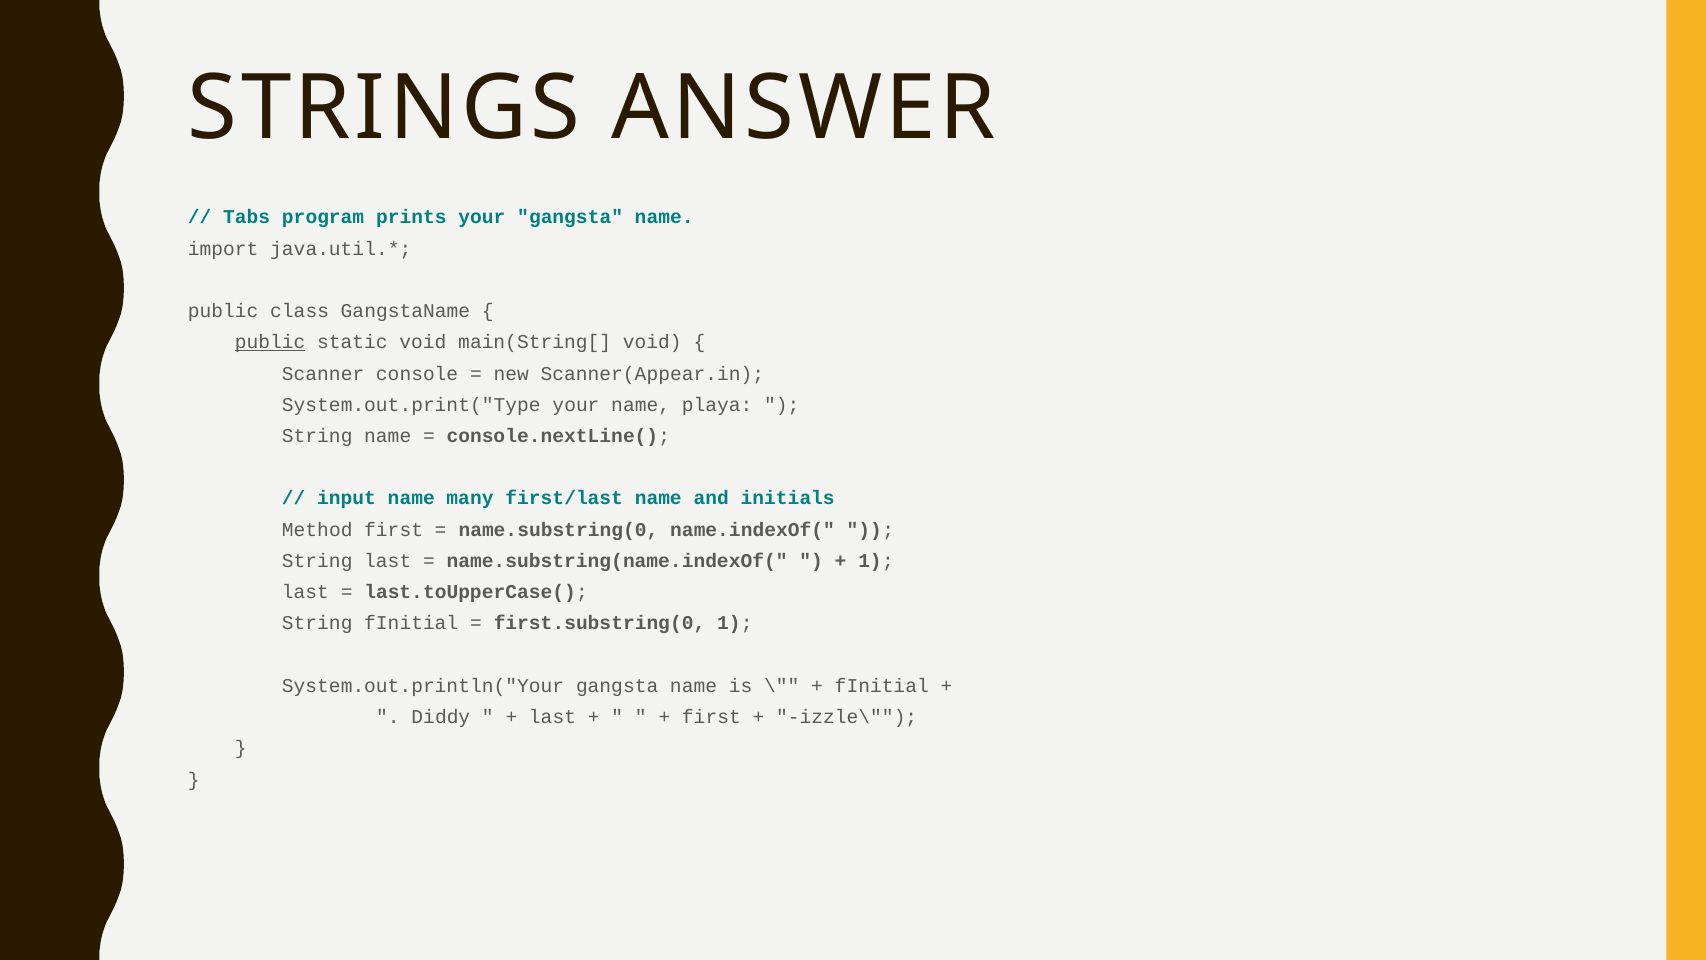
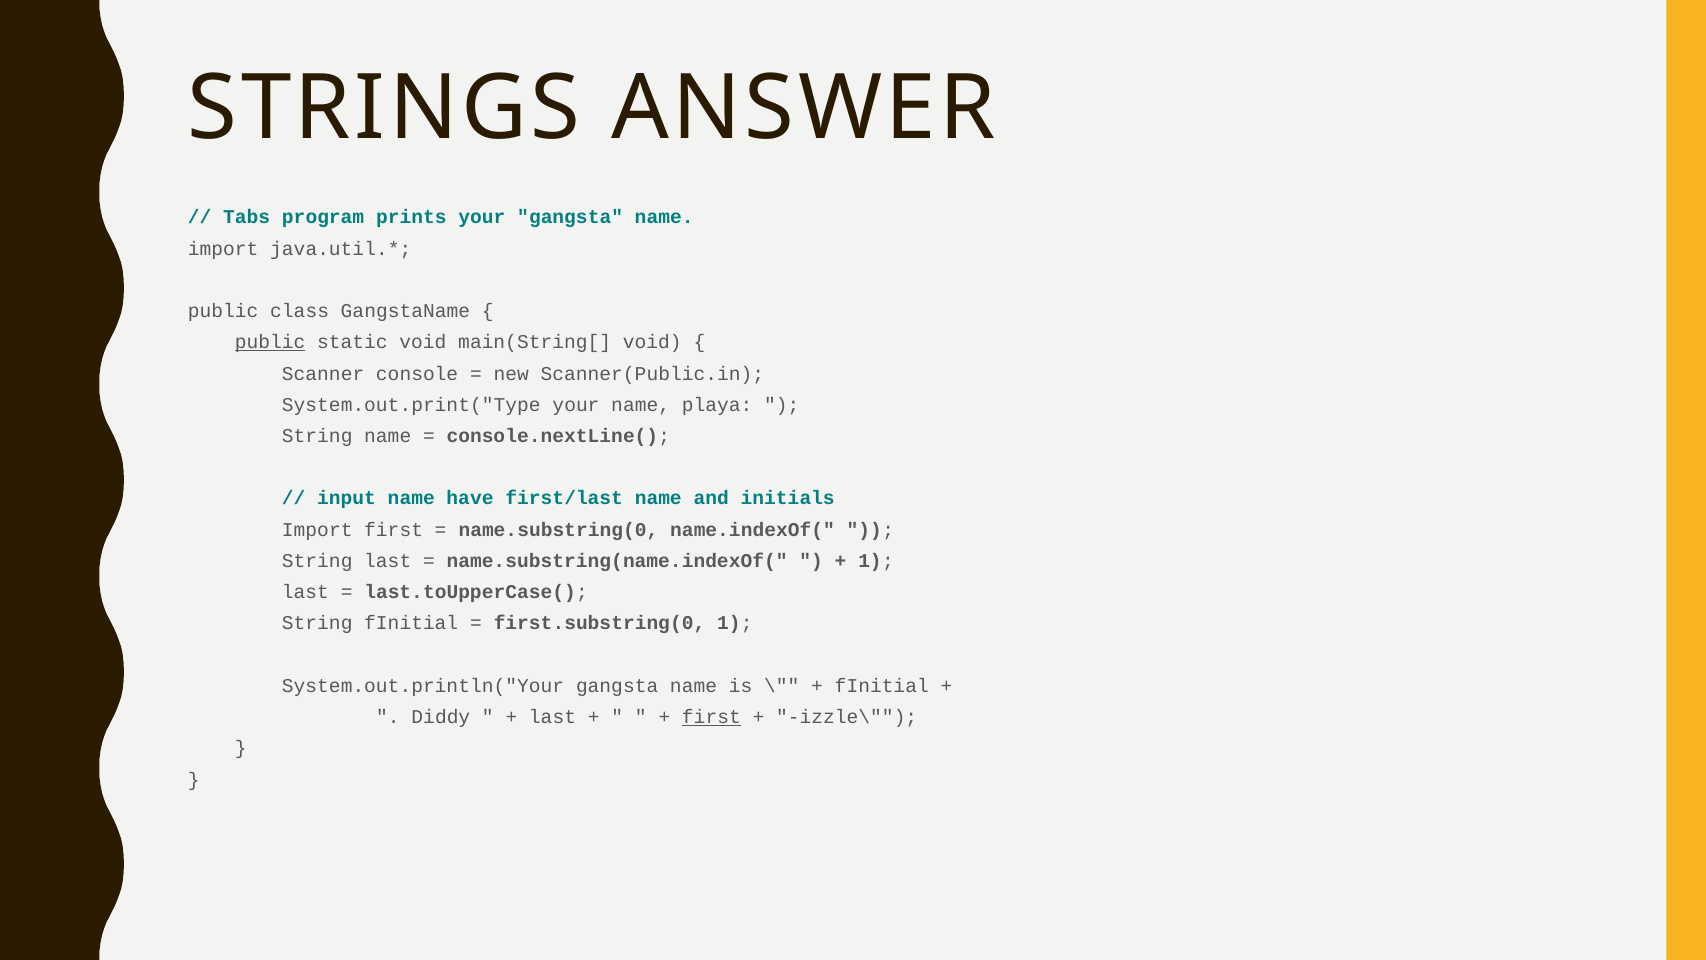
Scanner(Appear.in: Scanner(Appear.in -> Scanner(Public.in
many: many -> have
Method at (317, 530): Method -> Import
first at (711, 717) underline: none -> present
